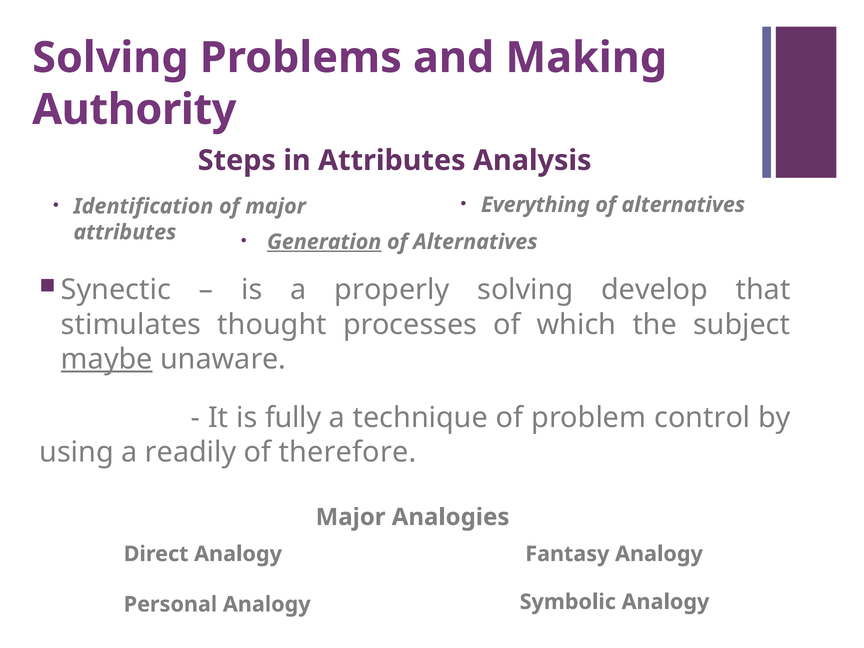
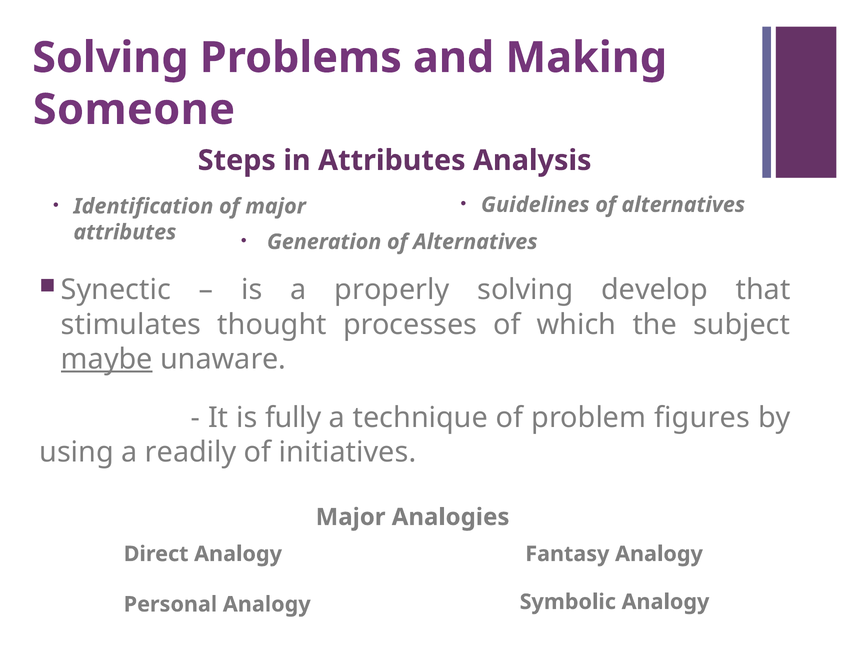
Authority: Authority -> Someone
Everything: Everything -> Guidelines
Generation underline: present -> none
control: control -> figures
therefore: therefore -> initiatives
